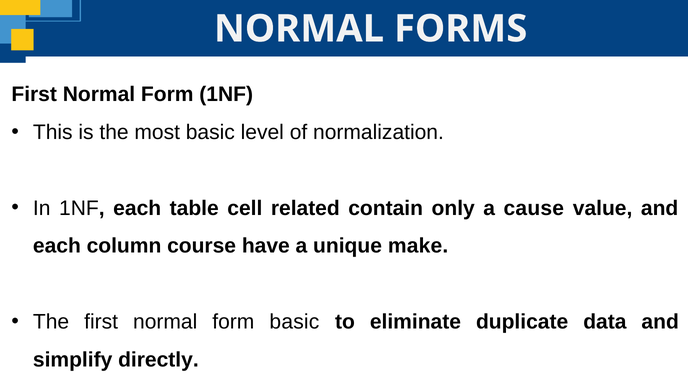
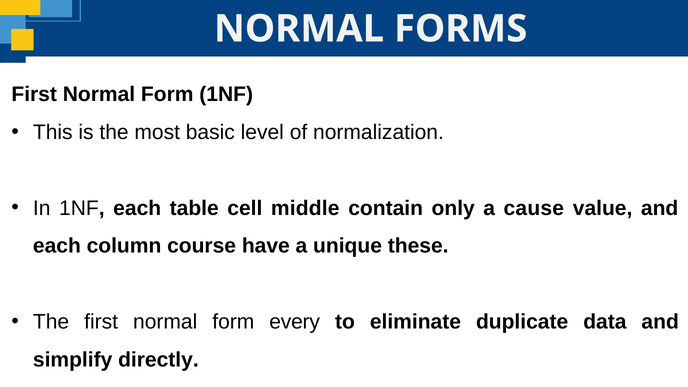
related: related -> middle
make: make -> these
form basic: basic -> every
